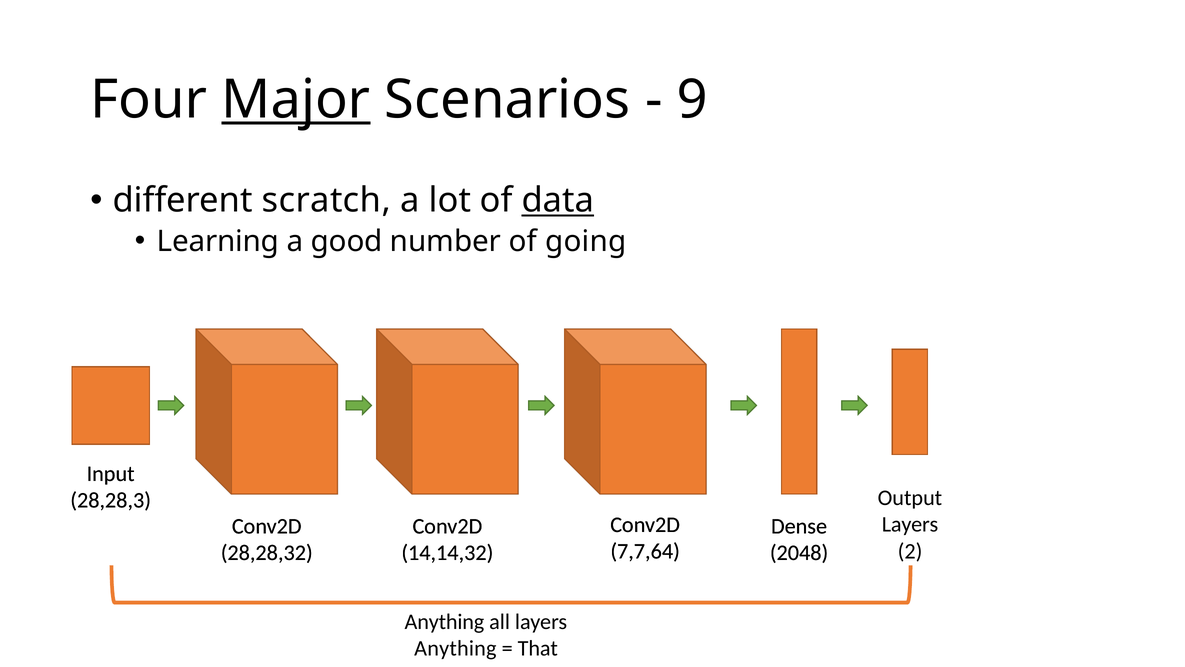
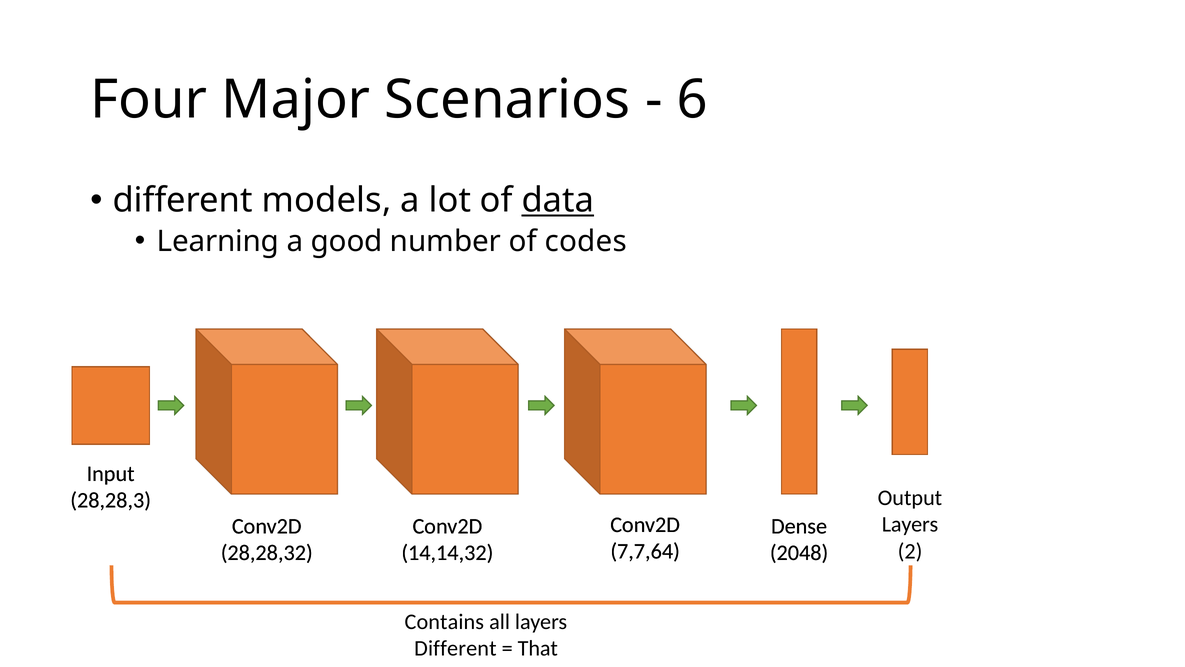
Major underline: present -> none
9: 9 -> 6
scratch: scratch -> models
going: going -> codes
Anything at (444, 621): Anything -> Contains
Anything at (455, 648): Anything -> Different
